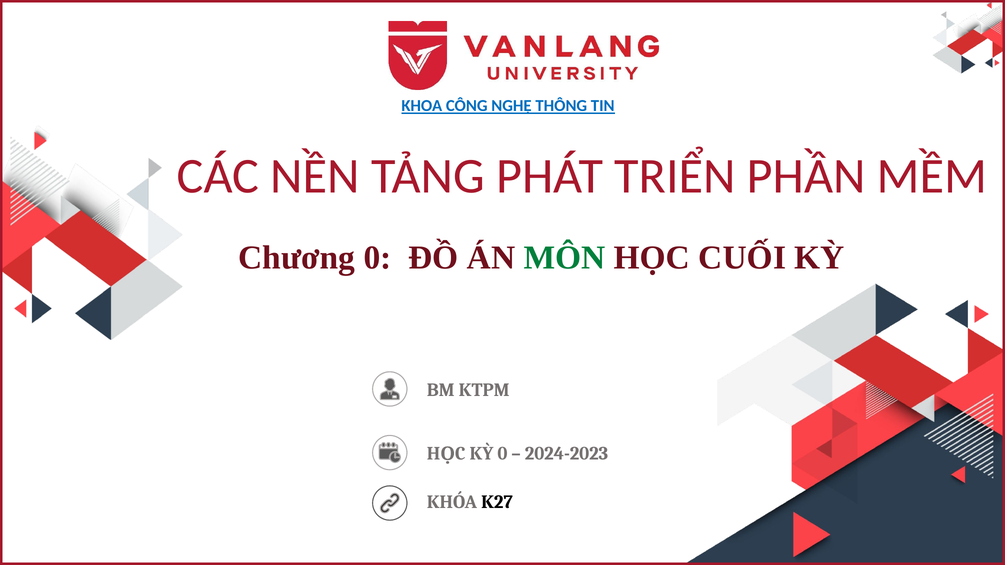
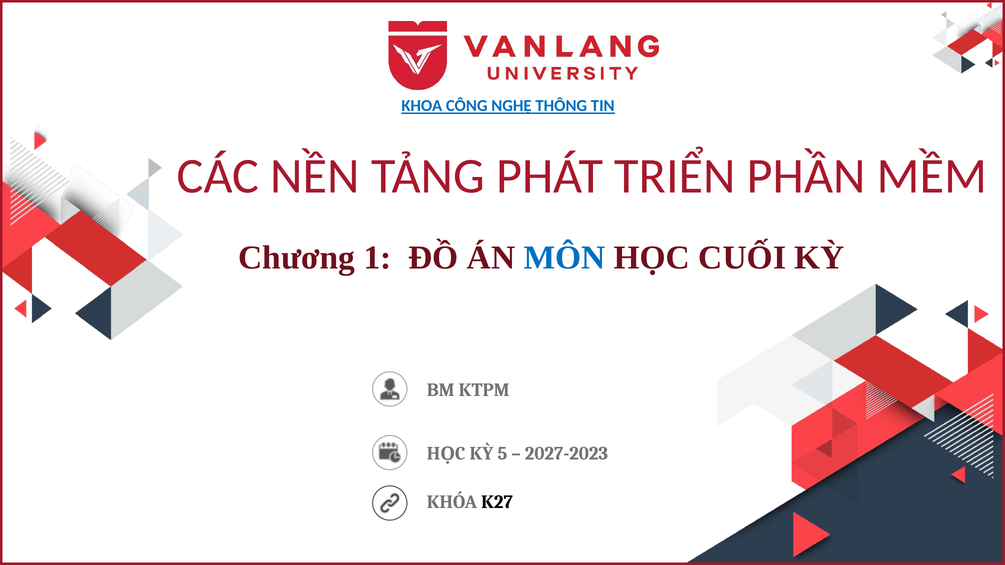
Chương 0: 0 -> 1
MÔN colour: green -> blue
KỲ 0: 0 -> 5
2024-2023: 2024-2023 -> 2027-2023
